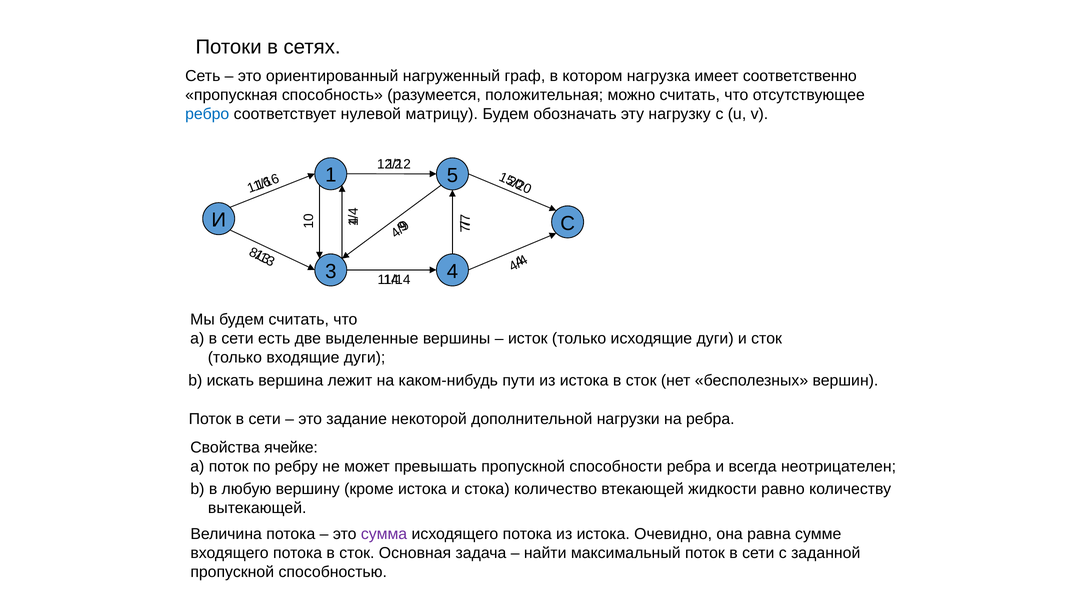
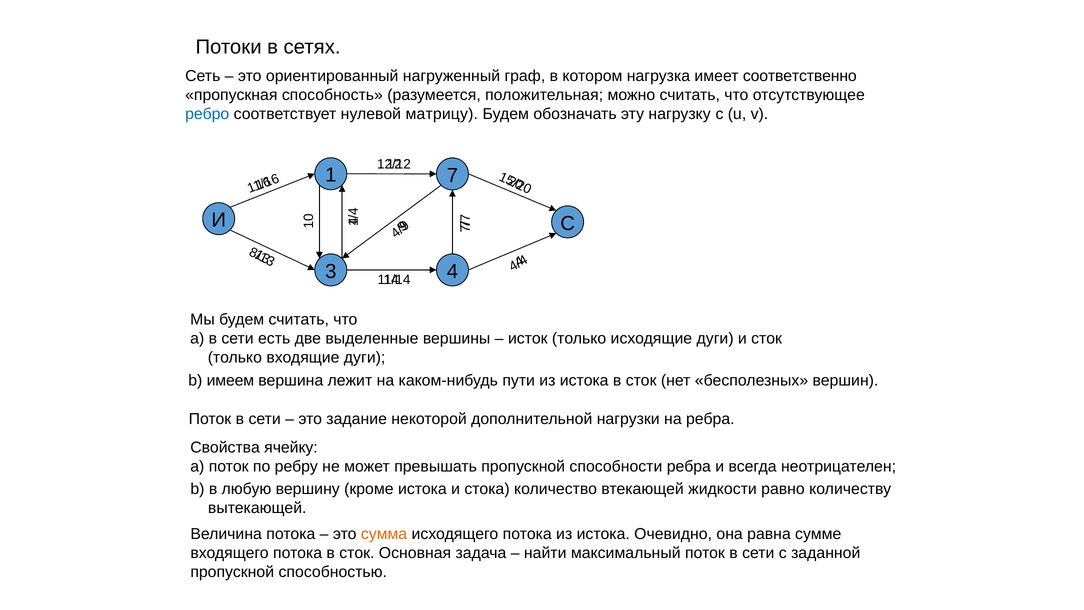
5 at (452, 175): 5 -> 7
искать: искать -> имеем
ячейке: ячейке -> ячейку
сумма colour: purple -> orange
